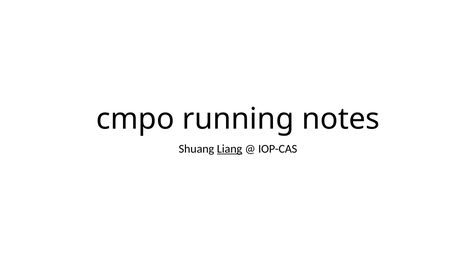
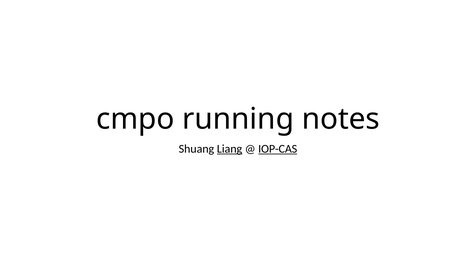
IOP-CAS underline: none -> present
